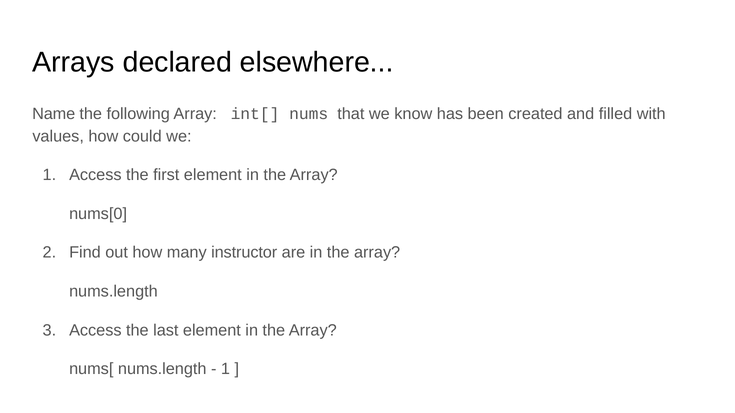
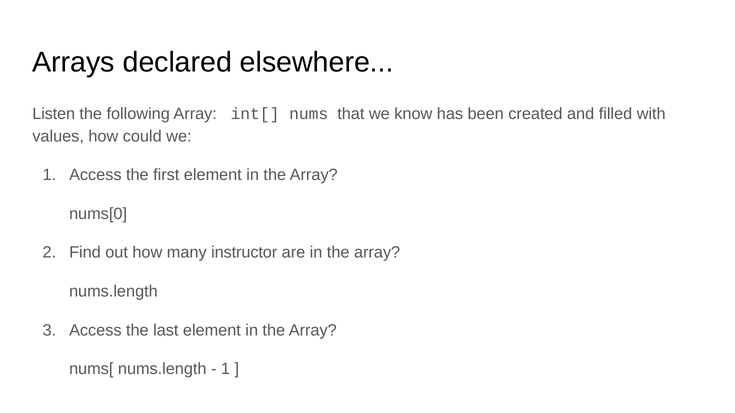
Name: Name -> Listen
